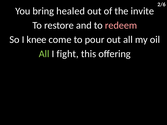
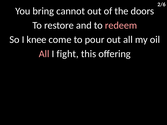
healed: healed -> cannot
invite: invite -> doors
All at (44, 54) colour: light green -> pink
